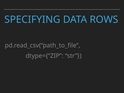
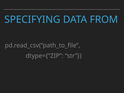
ROWS: ROWS -> FROM
